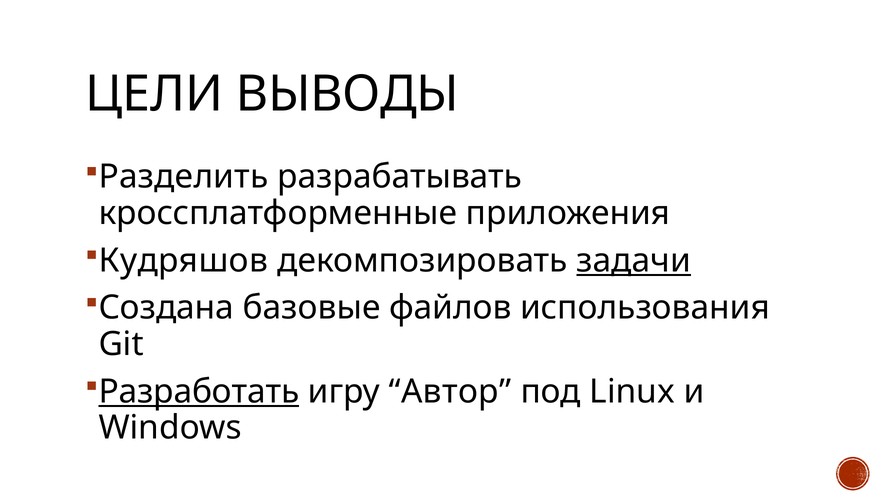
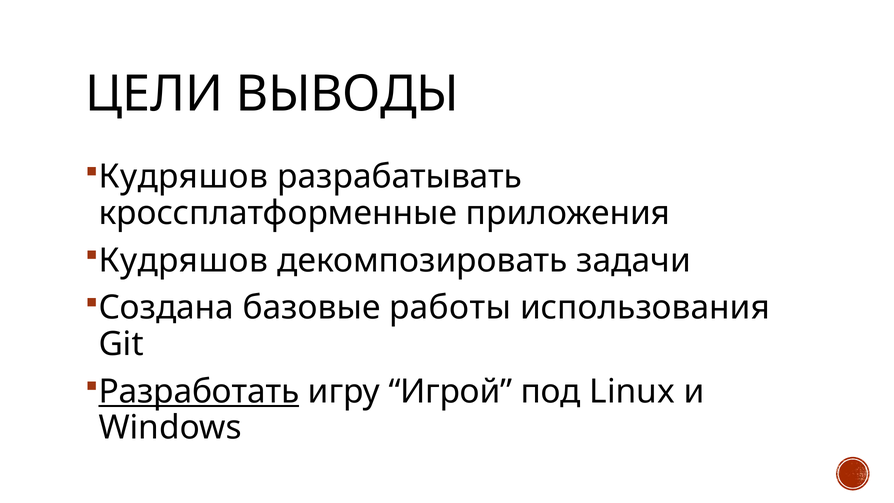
Разделить at (184, 177): Разделить -> Кудряшов
задачи underline: present -> none
файлов: файлов -> работы
Автор: Автор -> Игрой
